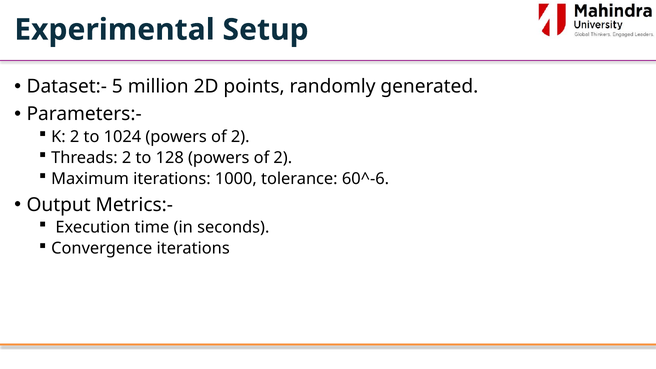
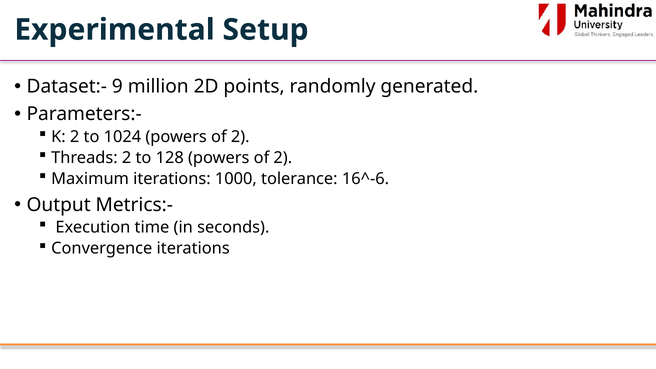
5: 5 -> 9
60^-6: 60^-6 -> 16^-6
